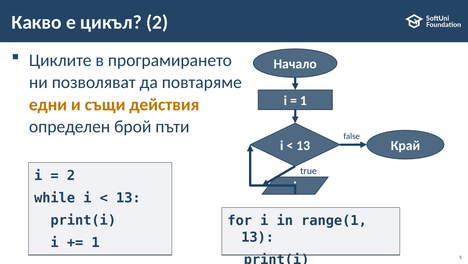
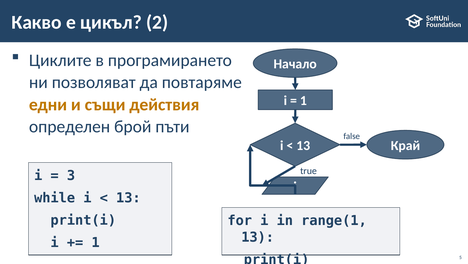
2 at (71, 175): 2 -> 3
